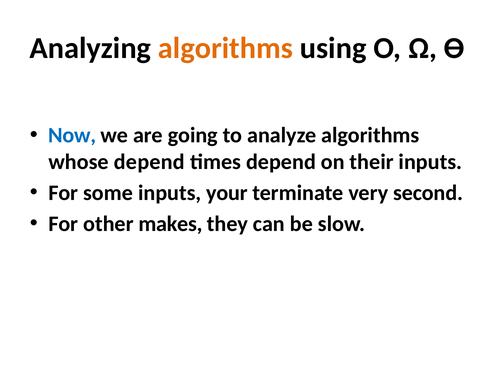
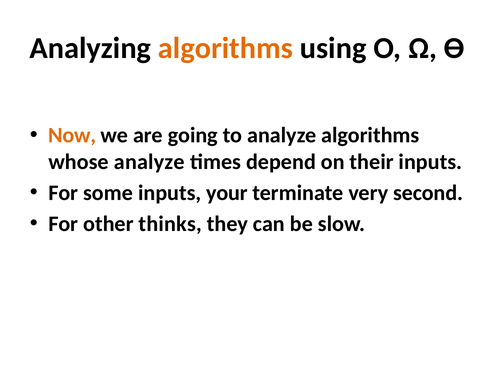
Now colour: blue -> orange
whose depend: depend -> analyze
makes: makes -> thinks
